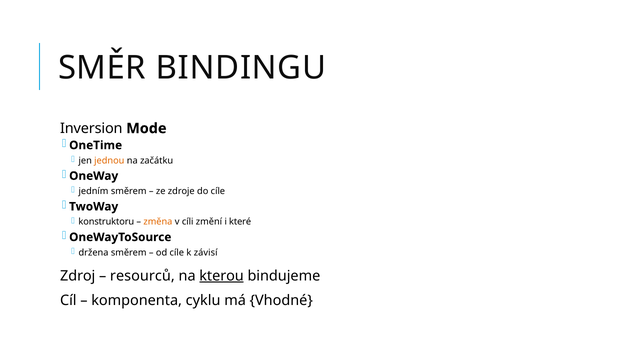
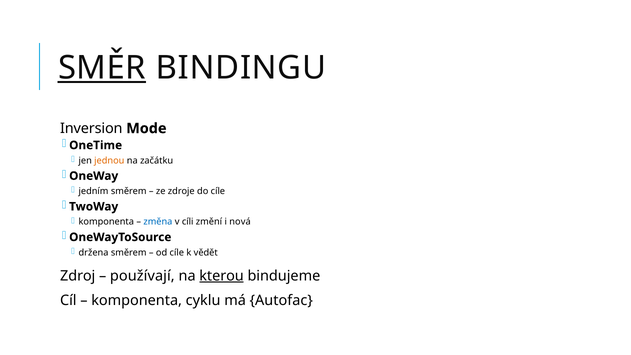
SMĚR underline: none -> present
konstruktoru at (106, 222): konstruktoru -> komponenta
změna colour: orange -> blue
které: které -> nová
závisí: závisí -> vědět
resourců: resourců -> používají
Vhodné: Vhodné -> Autofac
